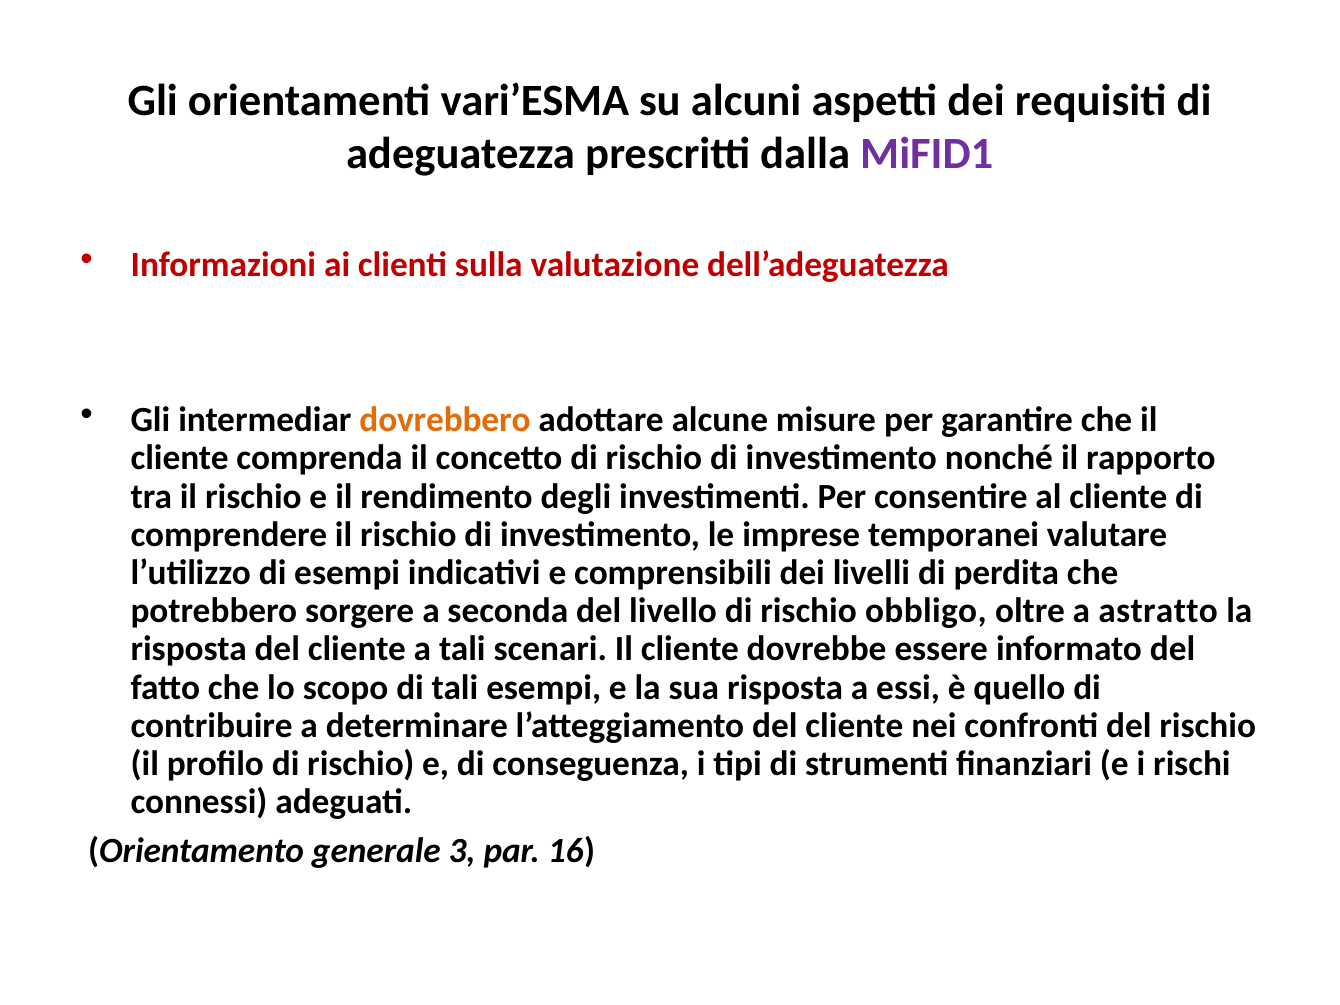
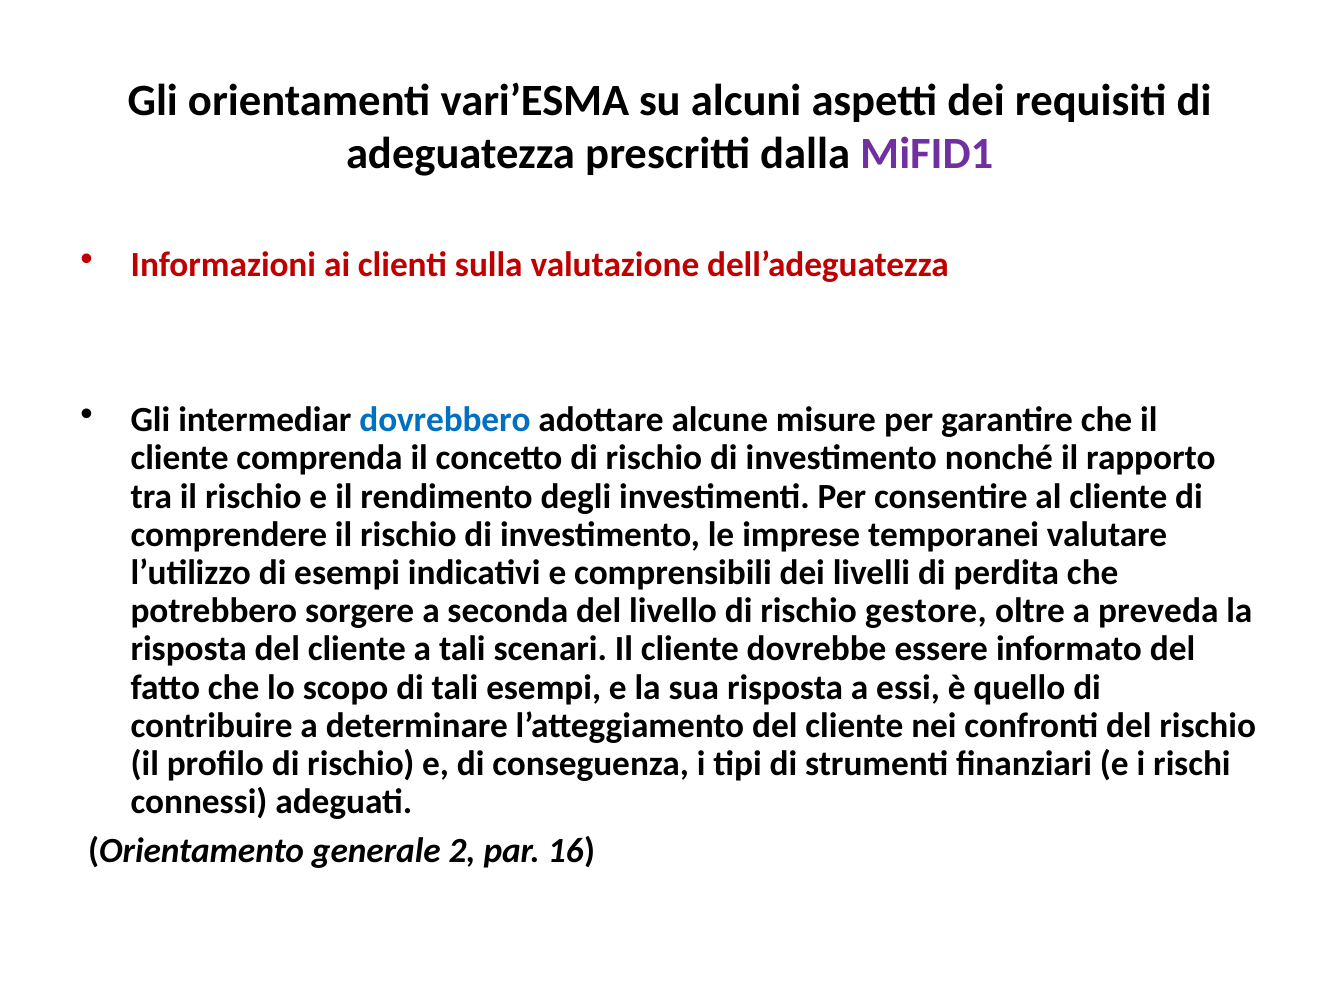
dovrebbero colour: orange -> blue
obbligo: obbligo -> gestore
astratto: astratto -> preveda
3: 3 -> 2
